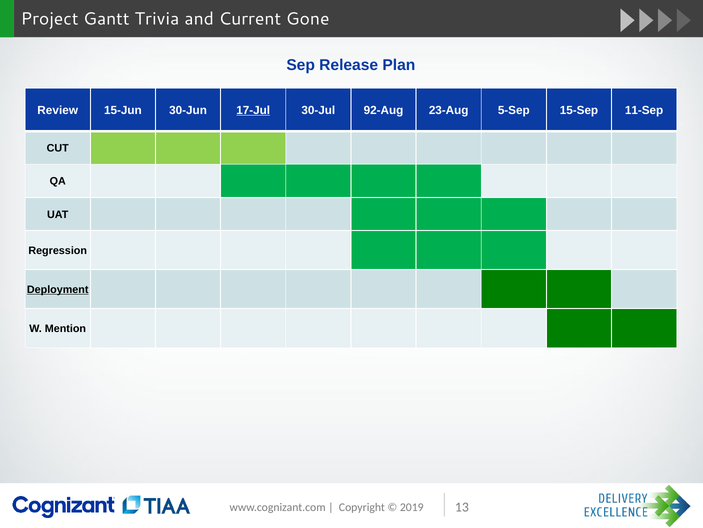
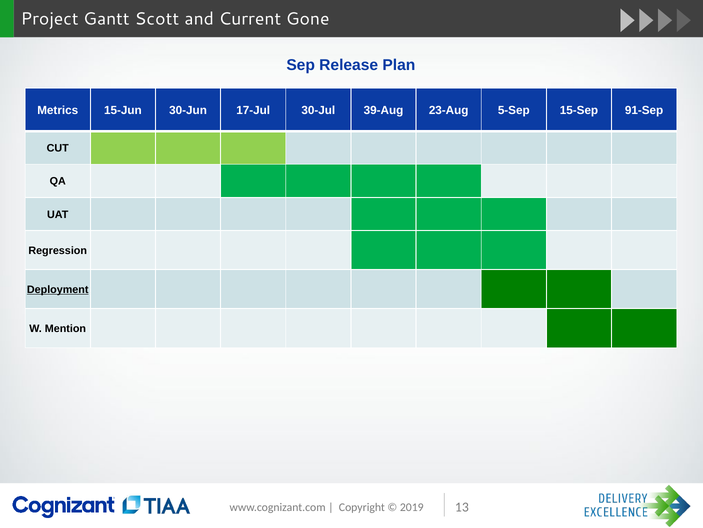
Trivia: Trivia -> Scott
Review: Review -> Metrics
17-Jul underline: present -> none
92-Aug: 92-Aug -> 39-Aug
11-Sep: 11-Sep -> 91-Sep
